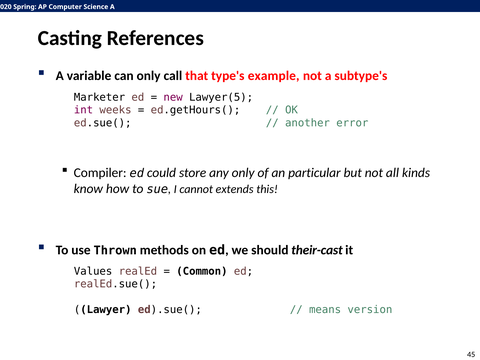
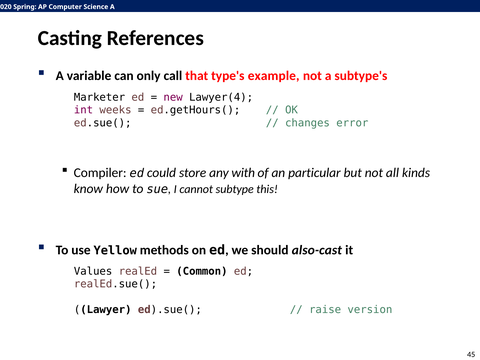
Lawyer(5: Lawyer(5 -> Lawyer(4
another: another -> changes
any only: only -> with
extends: extends -> subtype
Thrown: Thrown -> Yellow
their-cast: their-cast -> also-cast
means: means -> raise
